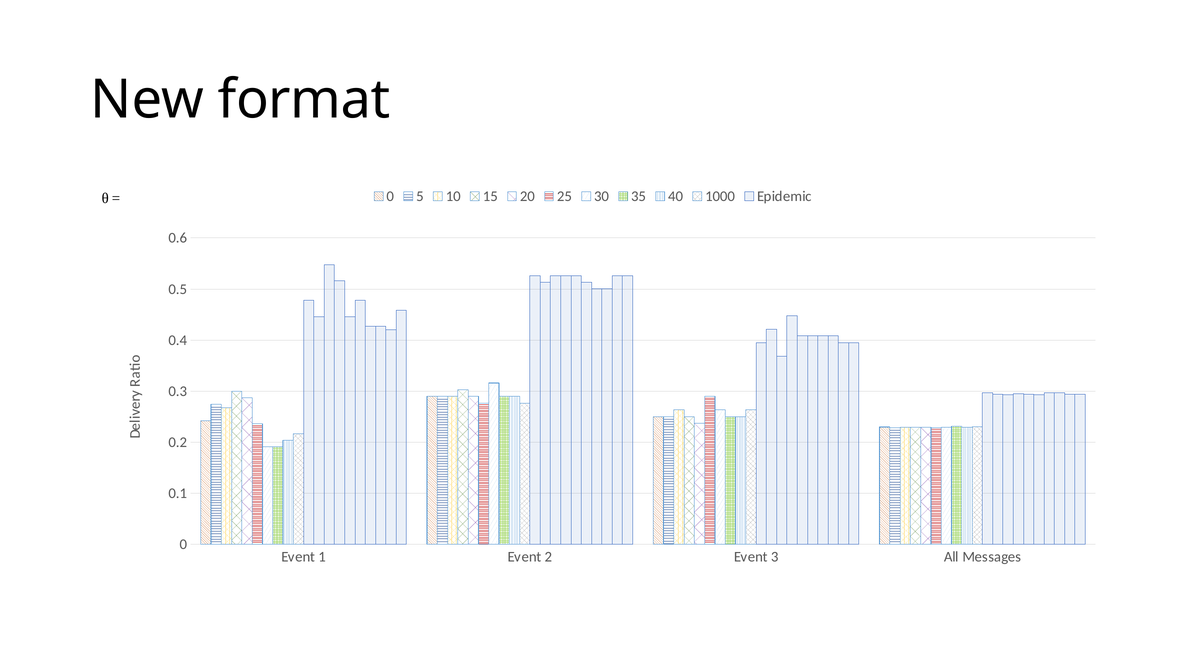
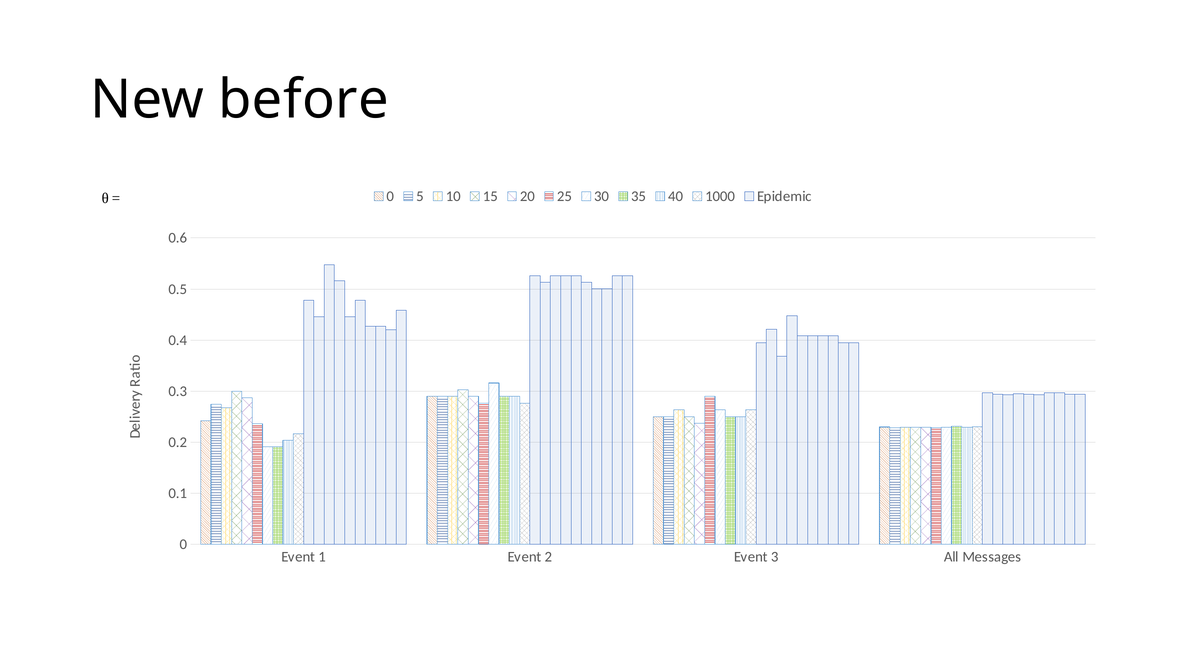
format: format -> before
